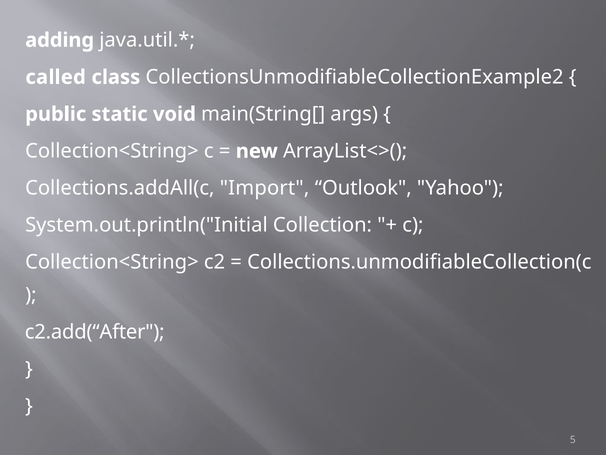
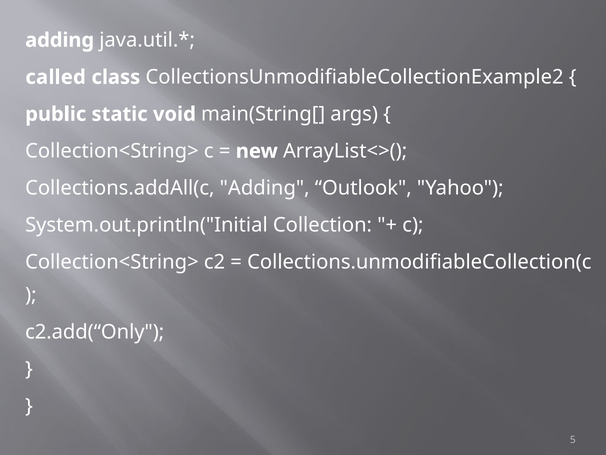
Collections.addAll(c Import: Import -> Adding
c2.add(“After: c2.add(“After -> c2.add(“Only
